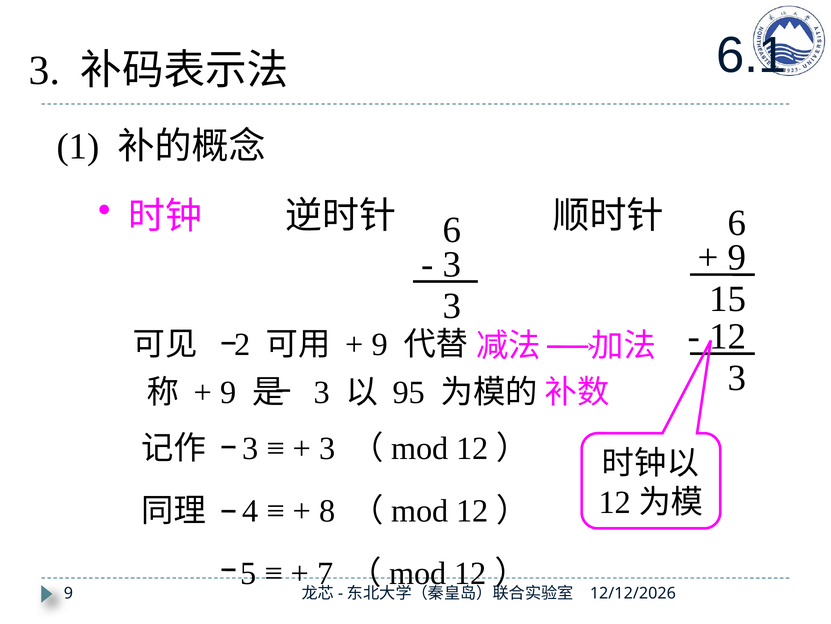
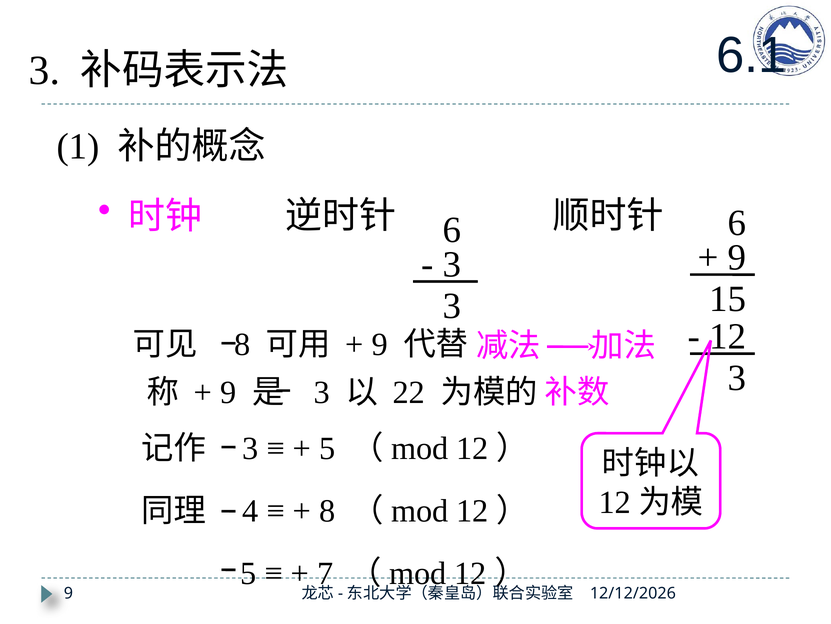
2 at (242, 344): 2 -> 8
95: 95 -> 22
3 at (327, 448): 3 -> 5
